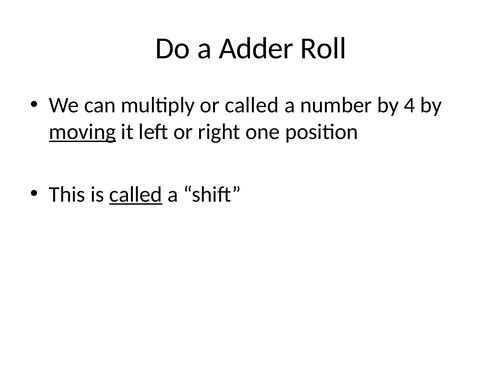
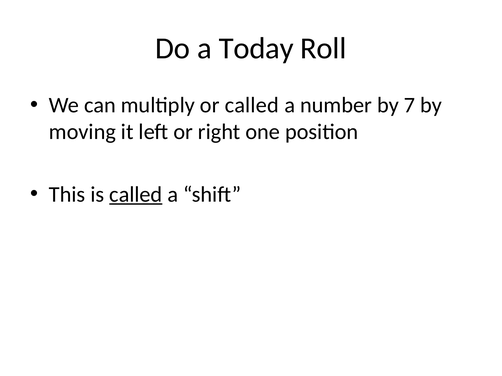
Adder: Adder -> Today
4: 4 -> 7
moving underline: present -> none
